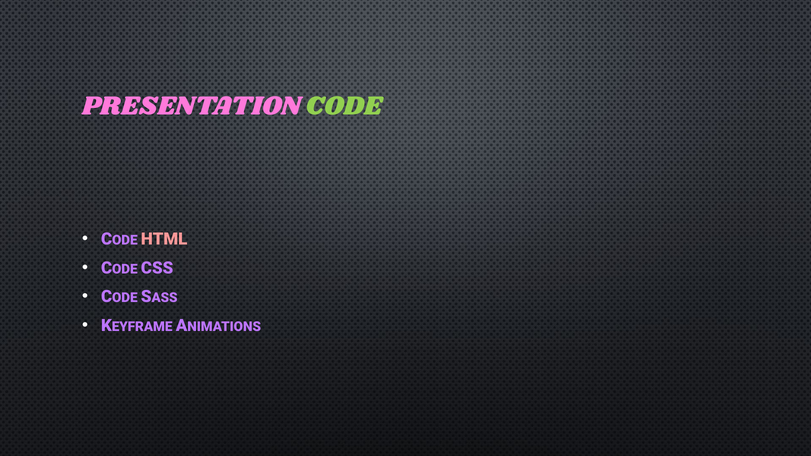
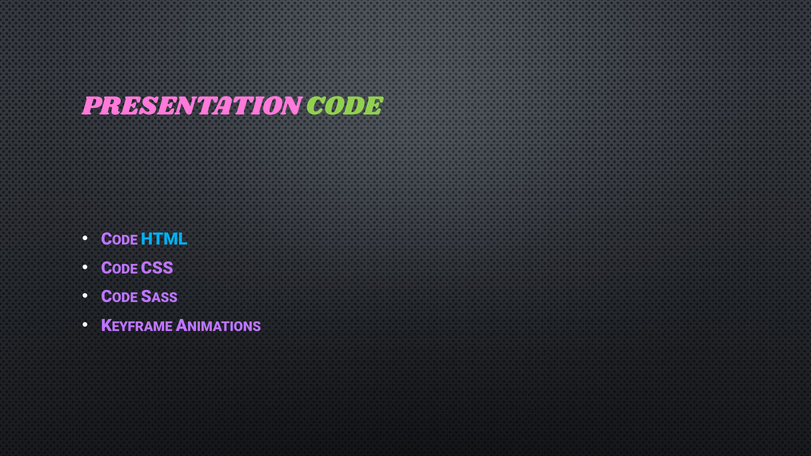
HTML colour: pink -> light blue
